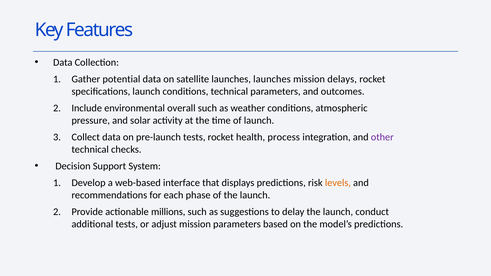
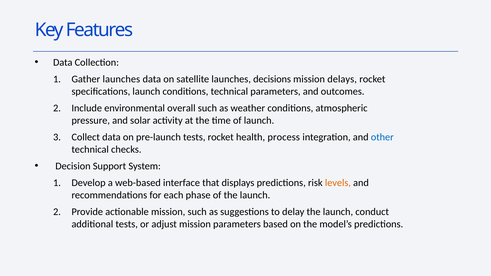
Gather potential: potential -> launches
launches launches: launches -> decisions
other colour: purple -> blue
actionable millions: millions -> mission
